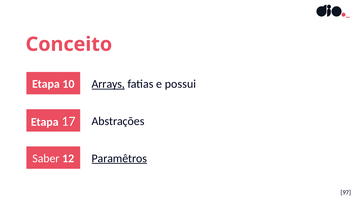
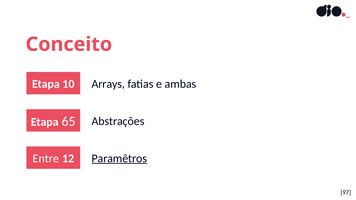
Arrays underline: present -> none
possui: possui -> ambas
17: 17 -> 65
Saber: Saber -> Entre
